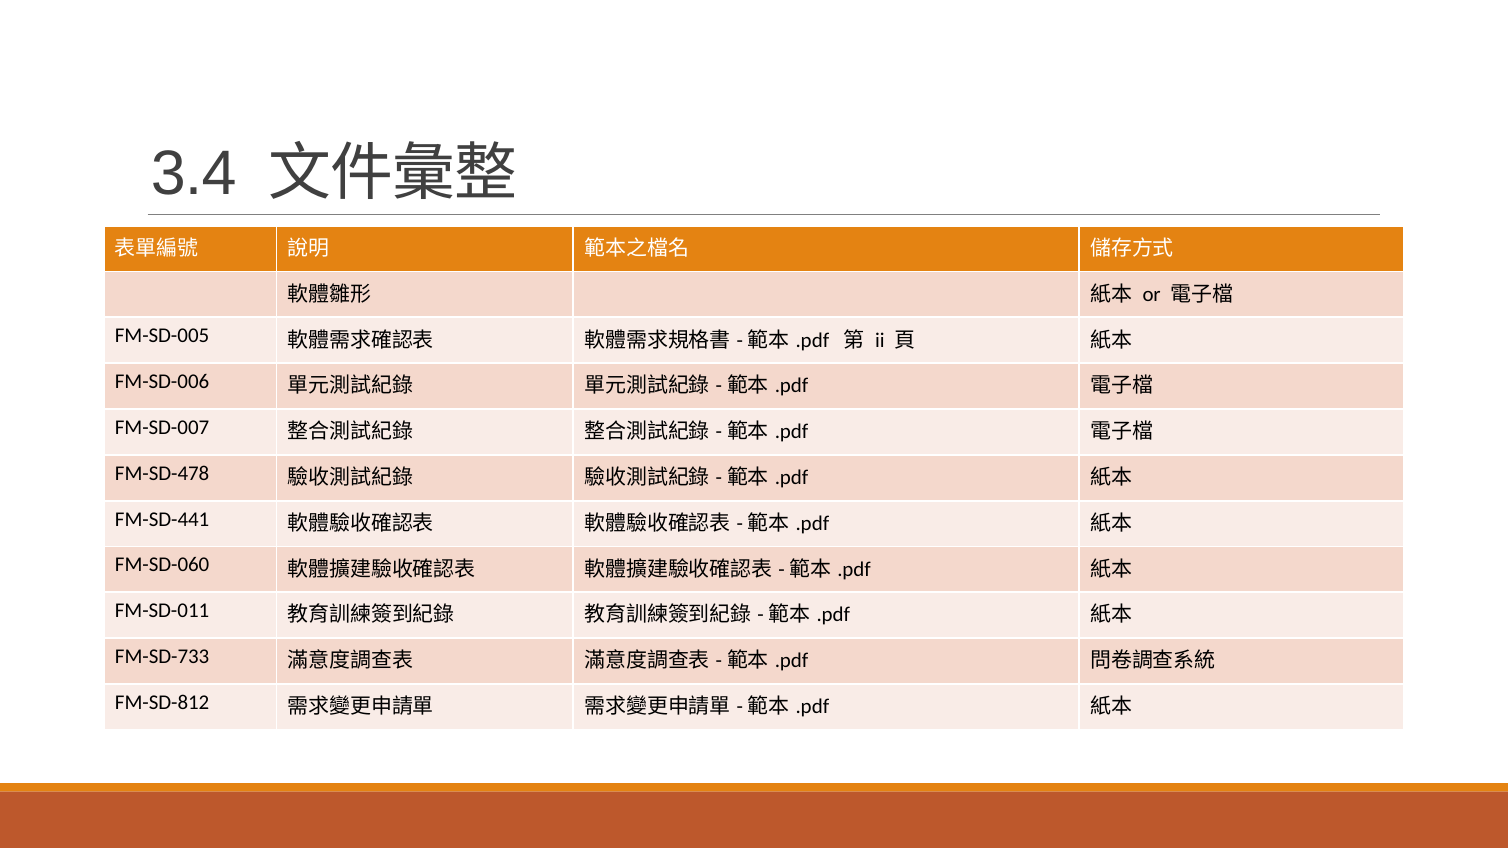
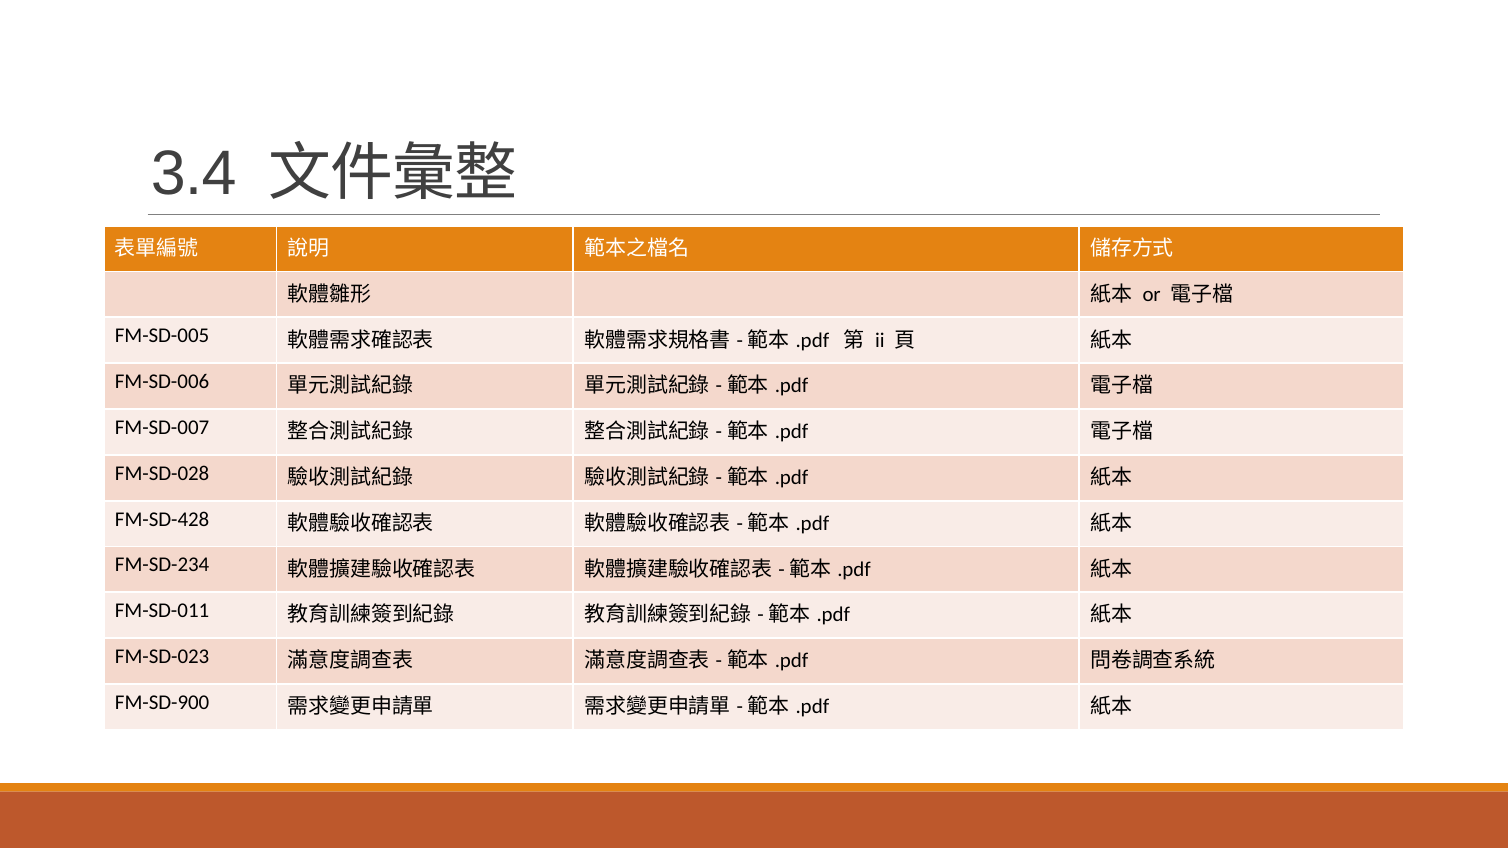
FM-SD-478: FM-SD-478 -> FM-SD-028
FM-SD-441: FM-SD-441 -> FM-SD-428
FM-SD-060: FM-SD-060 -> FM-SD-234
FM-SD-733: FM-SD-733 -> FM-SD-023
FM-SD-812: FM-SD-812 -> FM-SD-900
